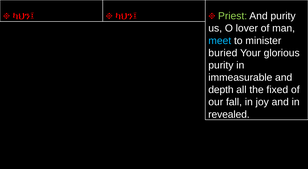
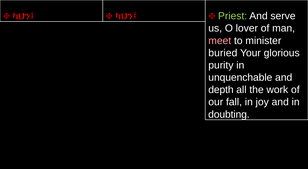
And purity: purity -> serve
meet colour: light blue -> pink
immeasurable: immeasurable -> unquenchable
fixed: fixed -> work
revealed: revealed -> doubting
